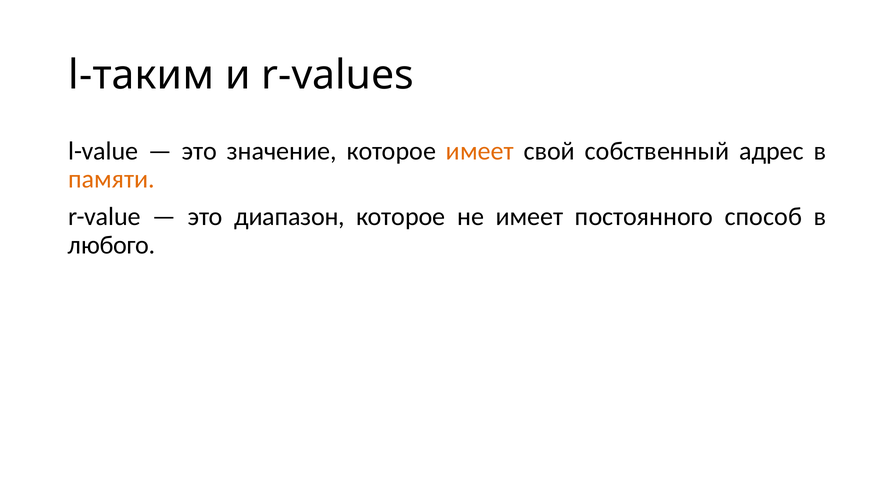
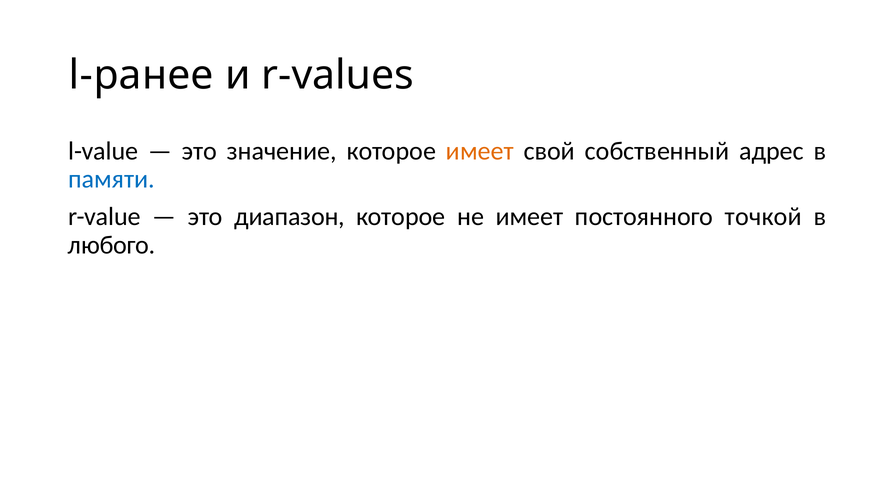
l-таким: l-таким -> l-ранее
памяти colour: orange -> blue
способ: способ -> точкой
